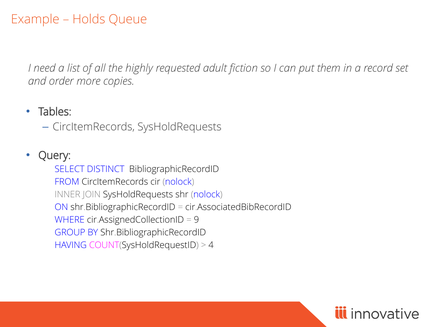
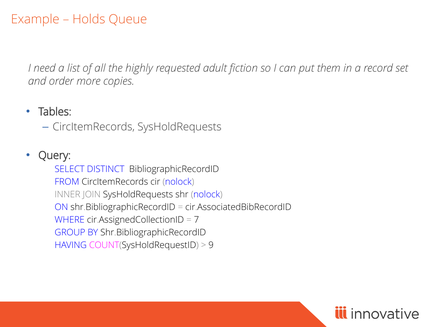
9: 9 -> 7
4: 4 -> 9
